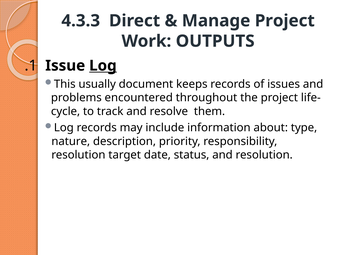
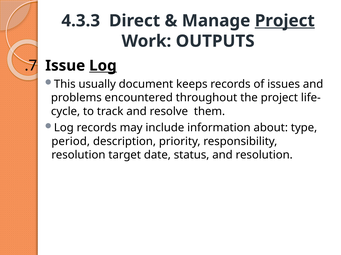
Project at (285, 21) underline: none -> present
.1: .1 -> .7
nature: nature -> period
